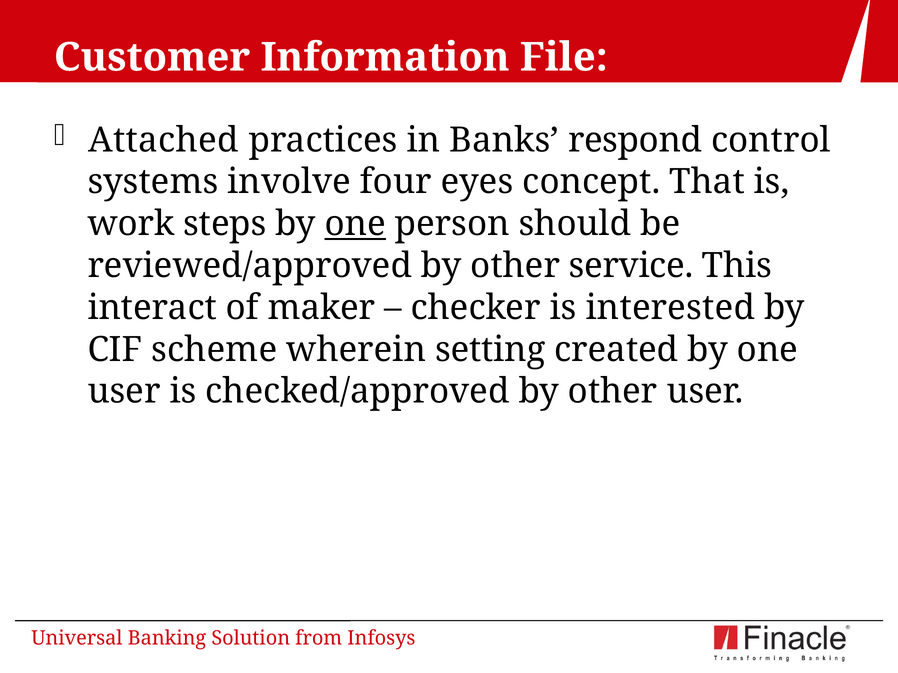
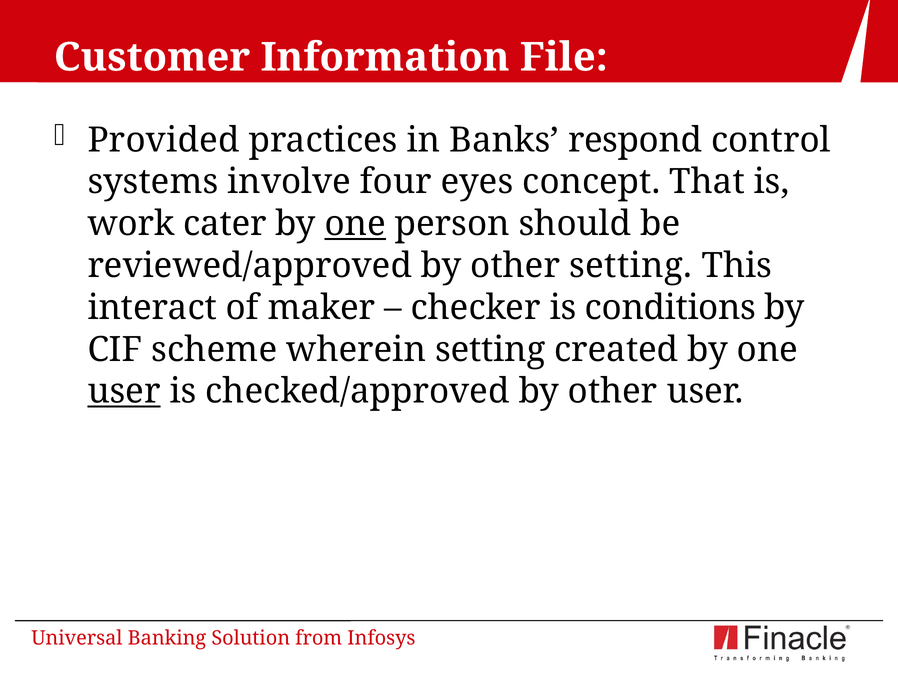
Attached: Attached -> Provided
steps: steps -> cater
other service: service -> setting
interested: interested -> conditions
user at (124, 392) underline: none -> present
